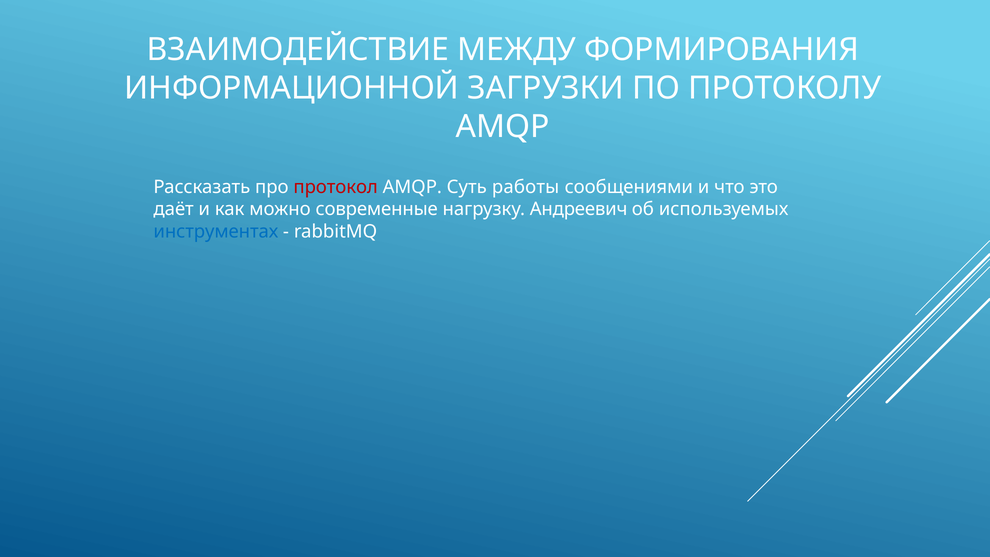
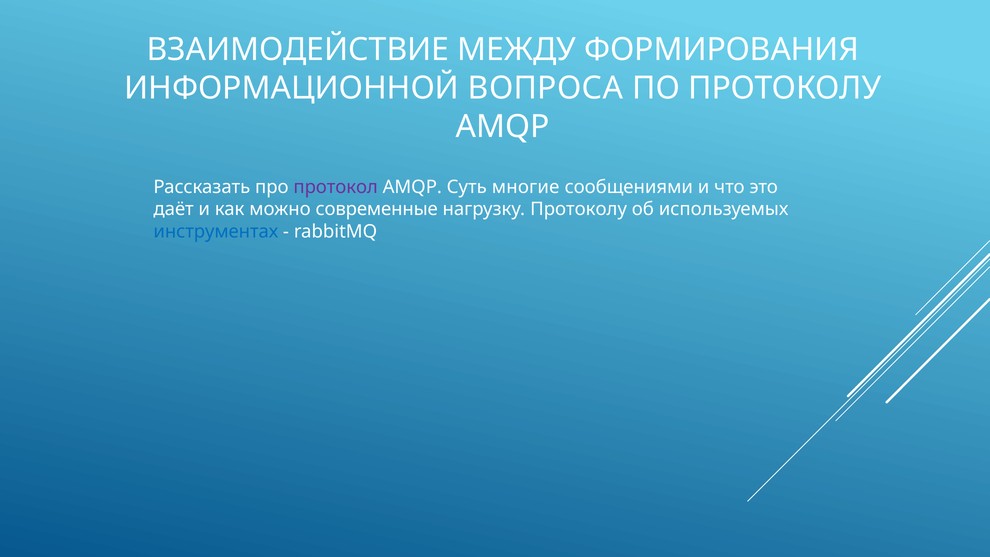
ЗАГРУЗКИ: ЗАГРУЗКИ -> ВОПРОСА
протокол colour: red -> purple
работы: работы -> многие
нагрузку Андреевич: Андреевич -> Протоколу
